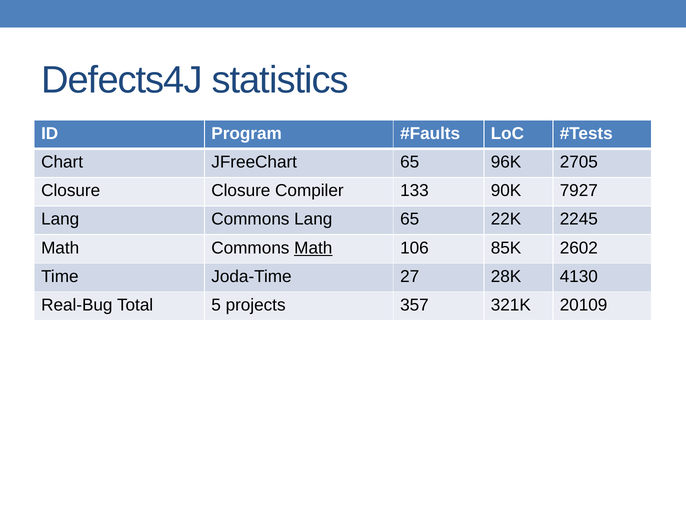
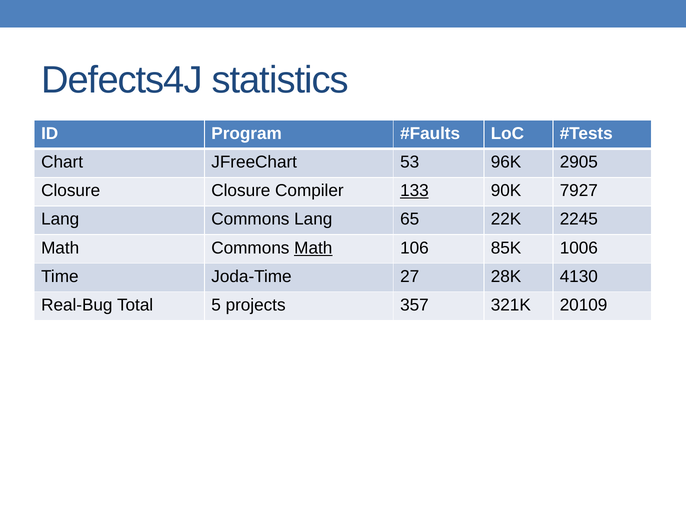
JFreeChart 65: 65 -> 53
2705: 2705 -> 2905
133 underline: none -> present
2602: 2602 -> 1006
